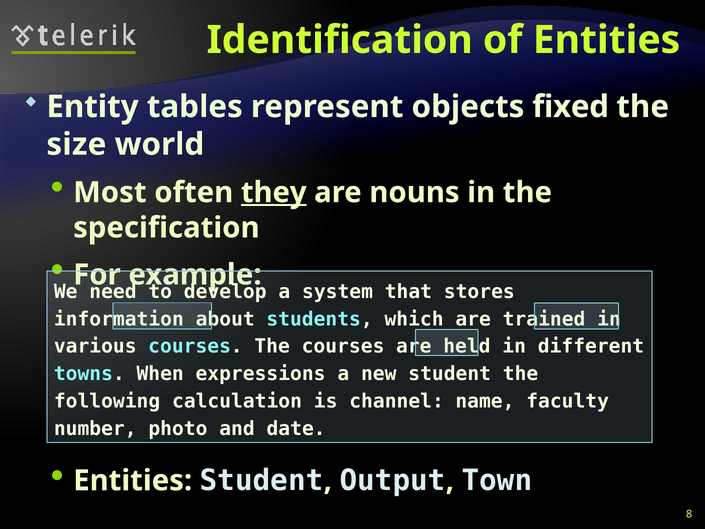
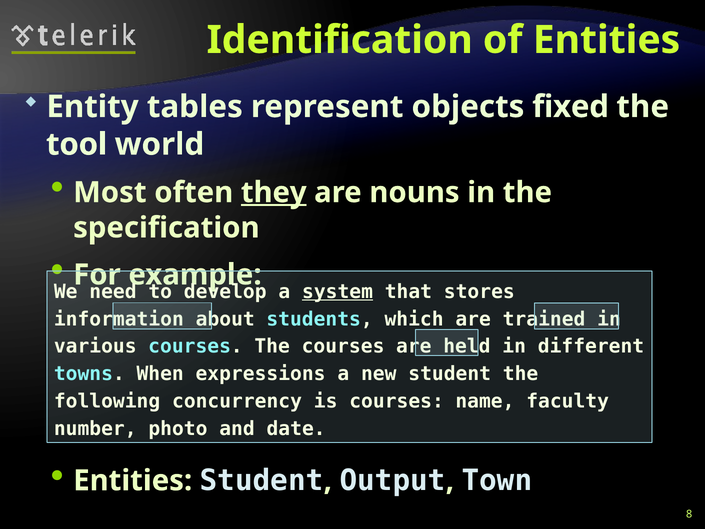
size: size -> tool
system underline: none -> present
calculation: calculation -> concurrency
is channel: channel -> courses
